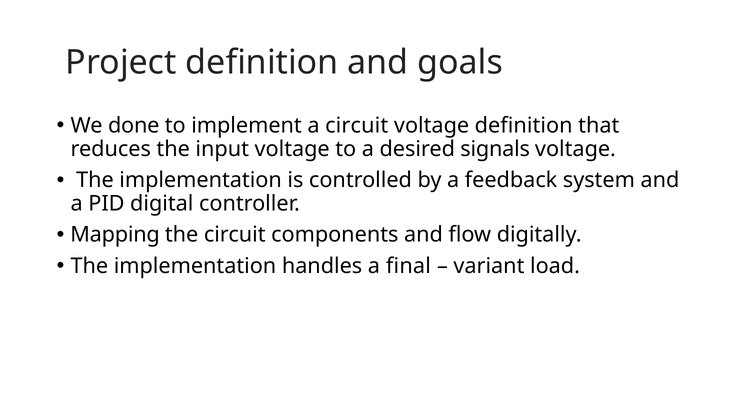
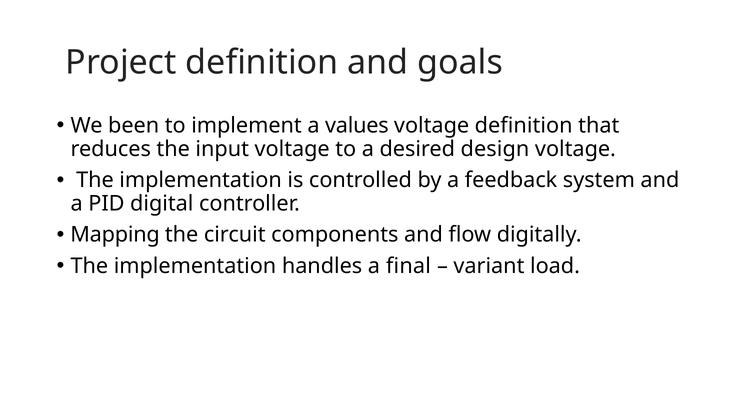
done: done -> been
a circuit: circuit -> values
signals: signals -> design
